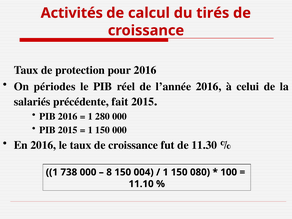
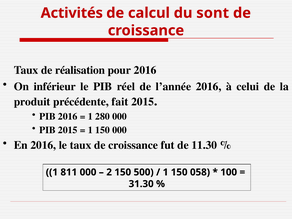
tirés: tirés -> sont
protection: protection -> réalisation
périodes: périodes -> inférieur
salariés: salariés -> produit
738: 738 -> 811
8: 8 -> 2
004: 004 -> 500
080: 080 -> 058
11.10: 11.10 -> 31.30
